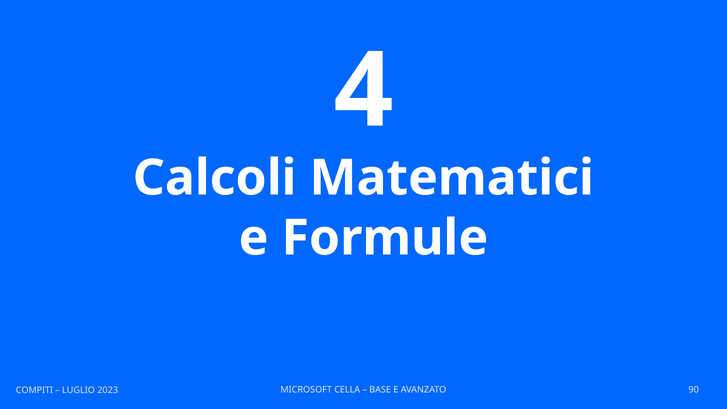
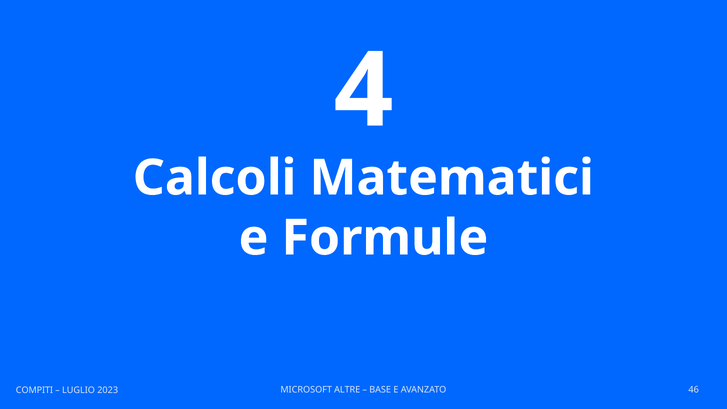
CELLA: CELLA -> ALTRE
90: 90 -> 46
